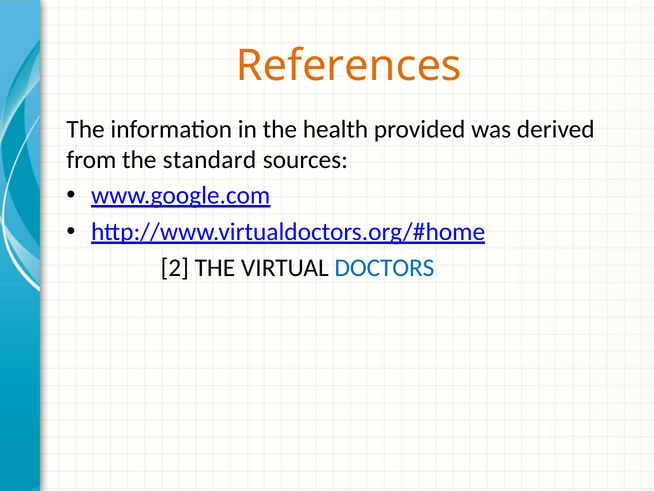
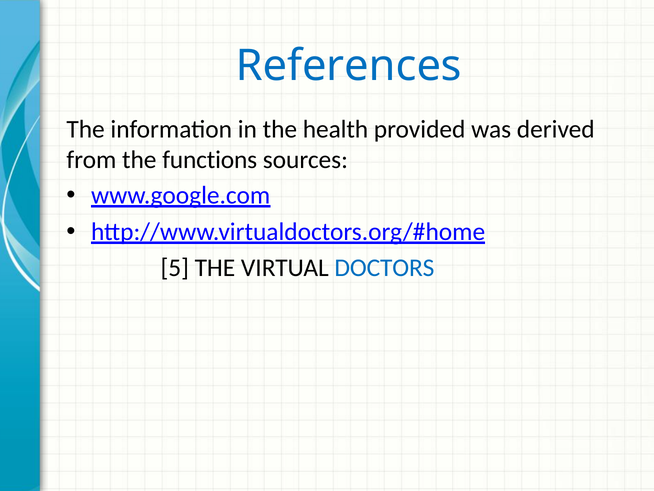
References colour: orange -> blue
standard: standard -> functions
2: 2 -> 5
